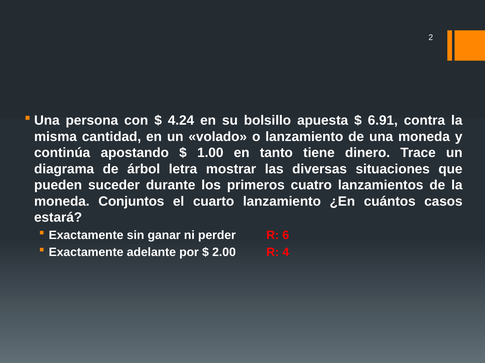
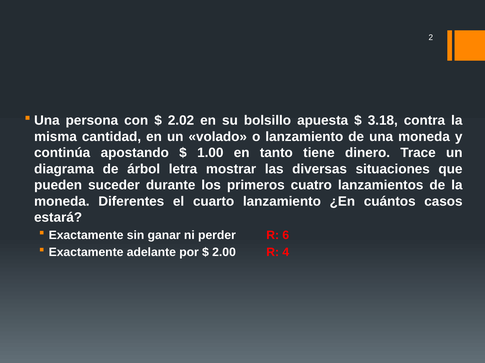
4.24: 4.24 -> 2.02
6.91: 6.91 -> 3.18
Conjuntos: Conjuntos -> Diferentes
